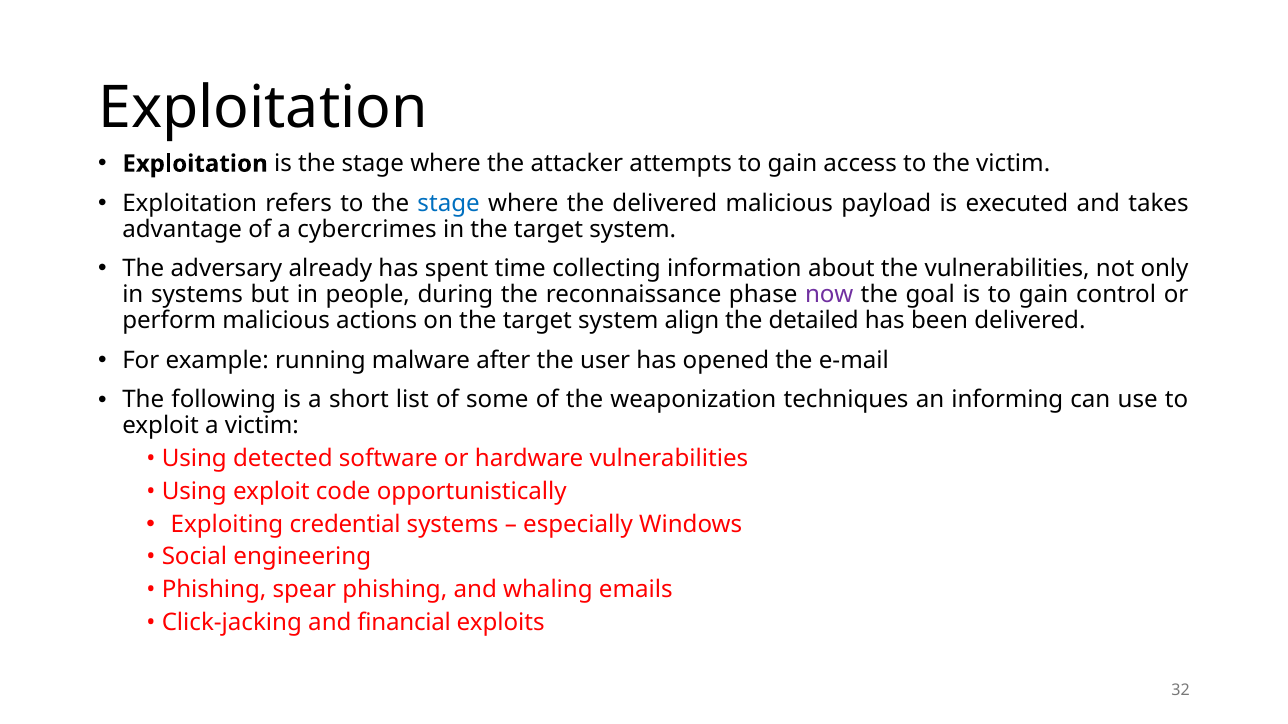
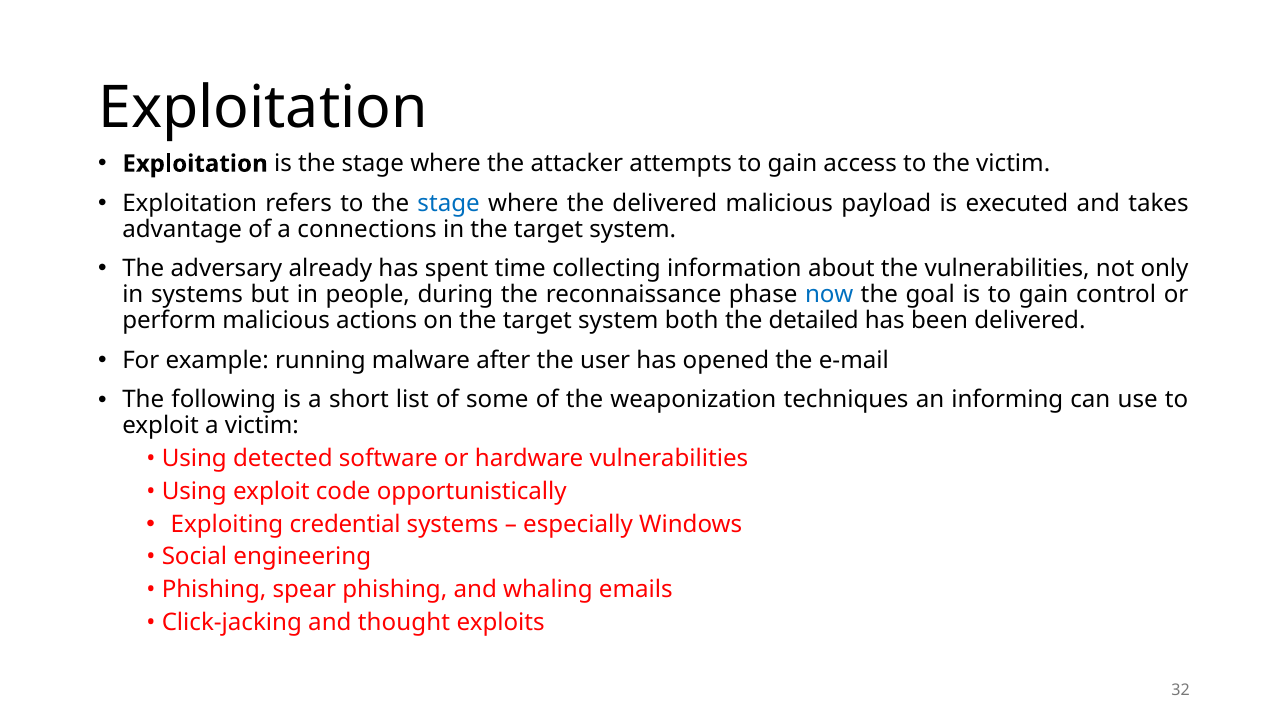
cybercrimes: cybercrimes -> connections
now colour: purple -> blue
align: align -> both
financial: financial -> thought
